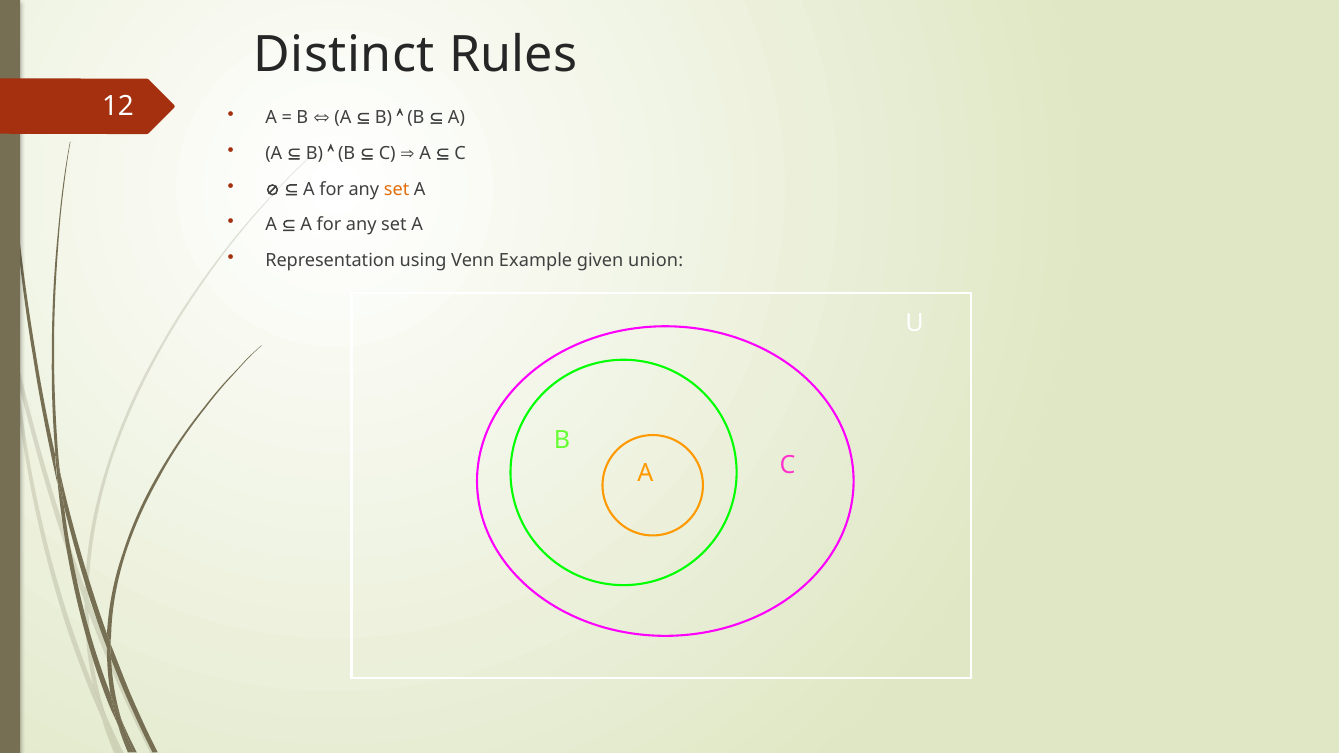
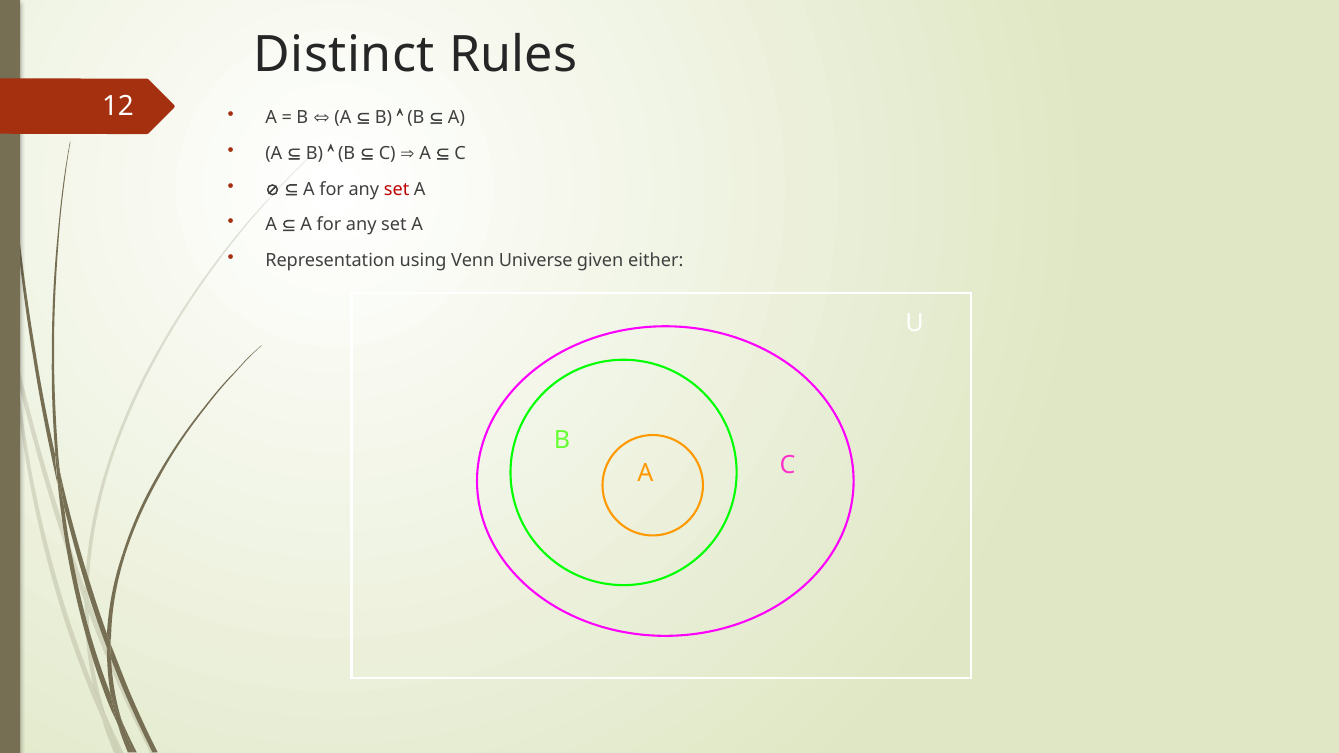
set at (397, 189) colour: orange -> red
Example: Example -> Universe
union: union -> either
